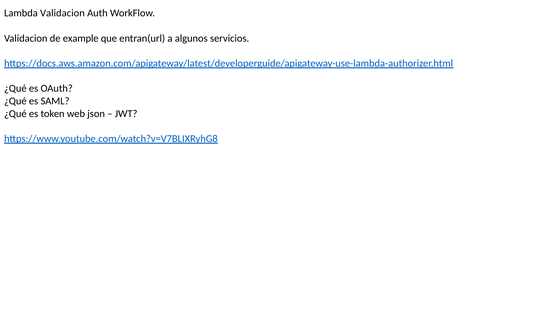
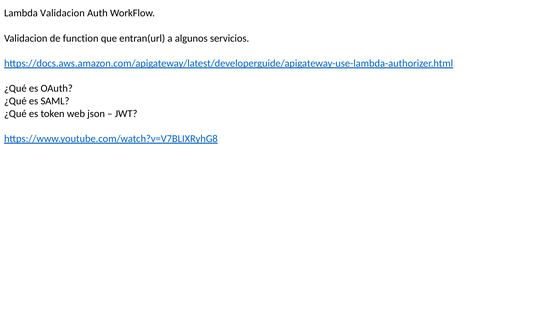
example: example -> function
